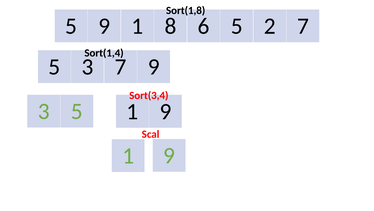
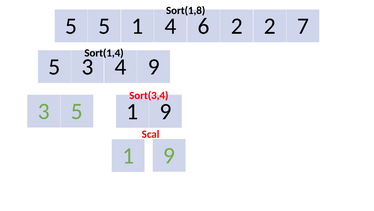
5 9: 9 -> 5
1 8: 8 -> 4
6 5: 5 -> 2
3 7: 7 -> 4
